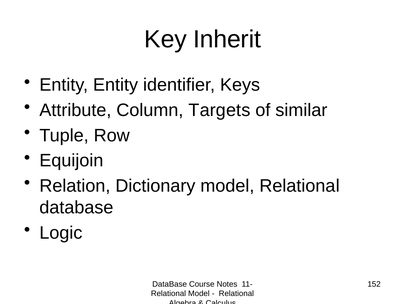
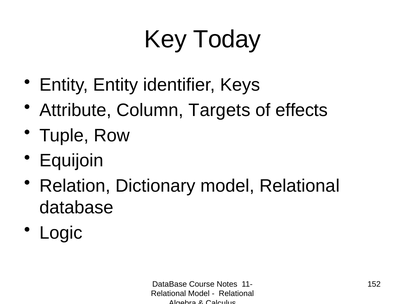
Inherit: Inherit -> Today
similar: similar -> effects
